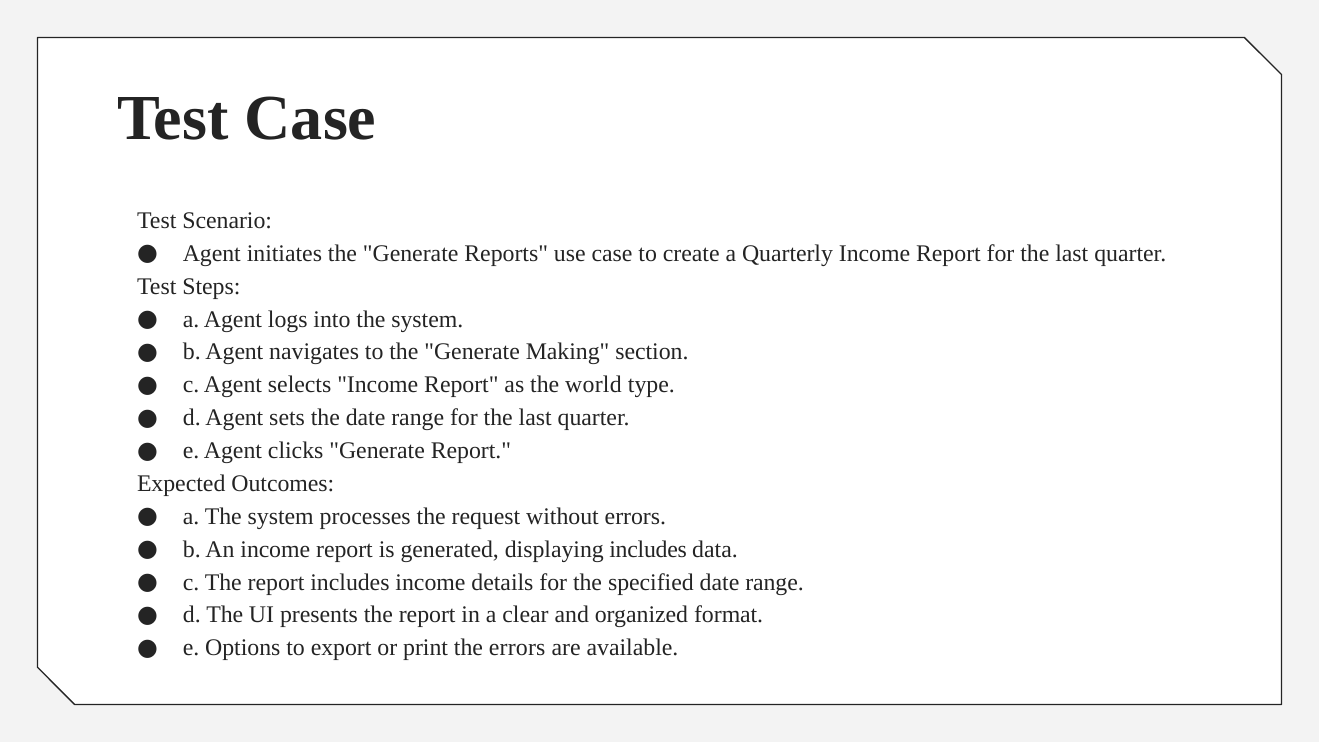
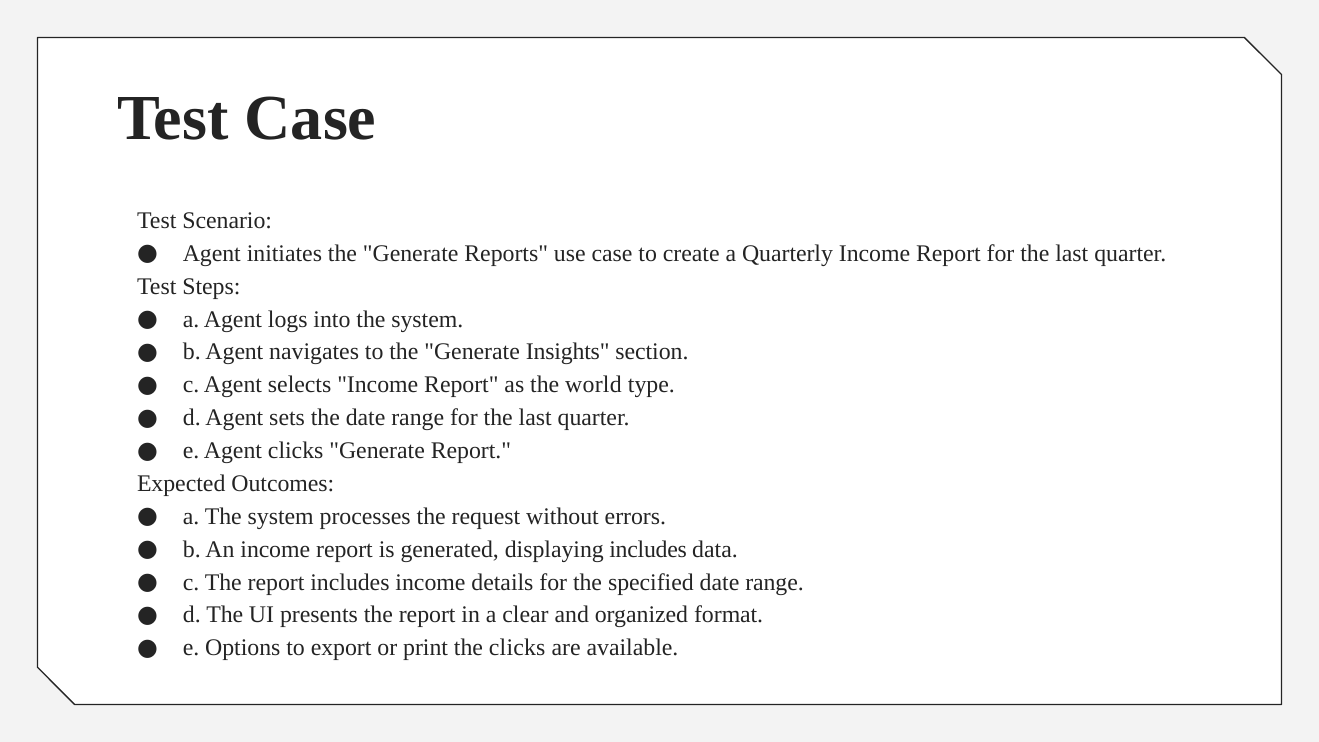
Making: Making -> Insights
the errors: errors -> clicks
